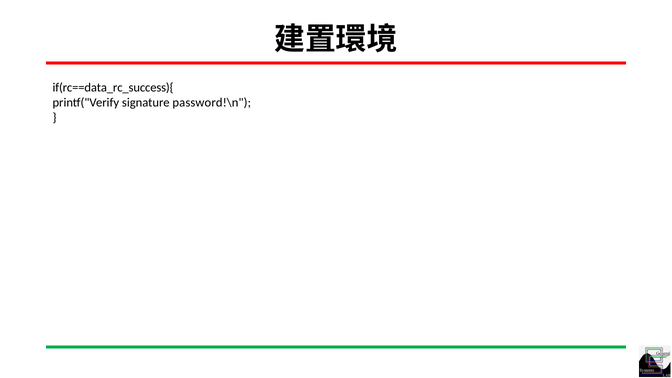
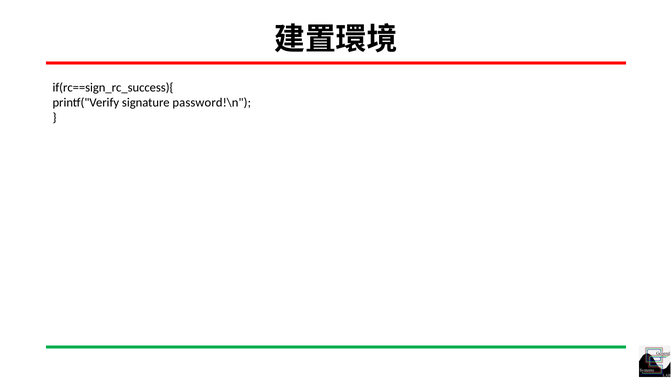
if(rc==data_rc_success){: if(rc==data_rc_success){ -> if(rc==sign_rc_success){
